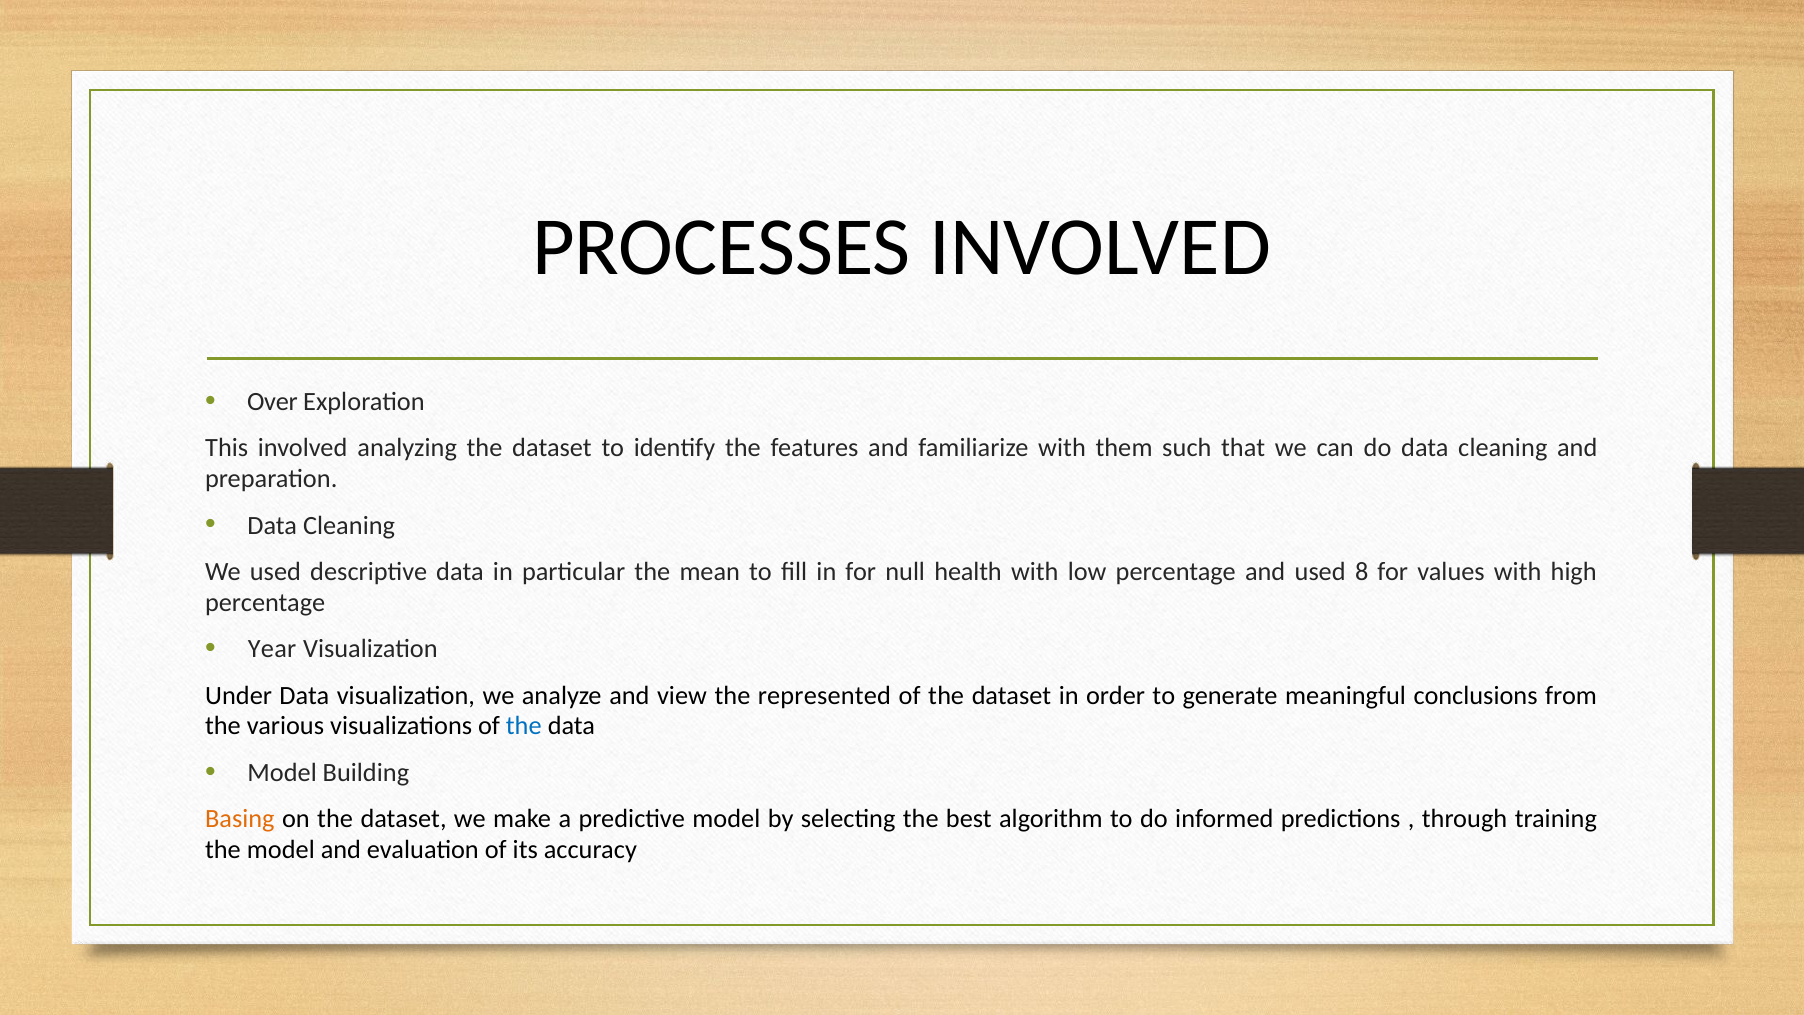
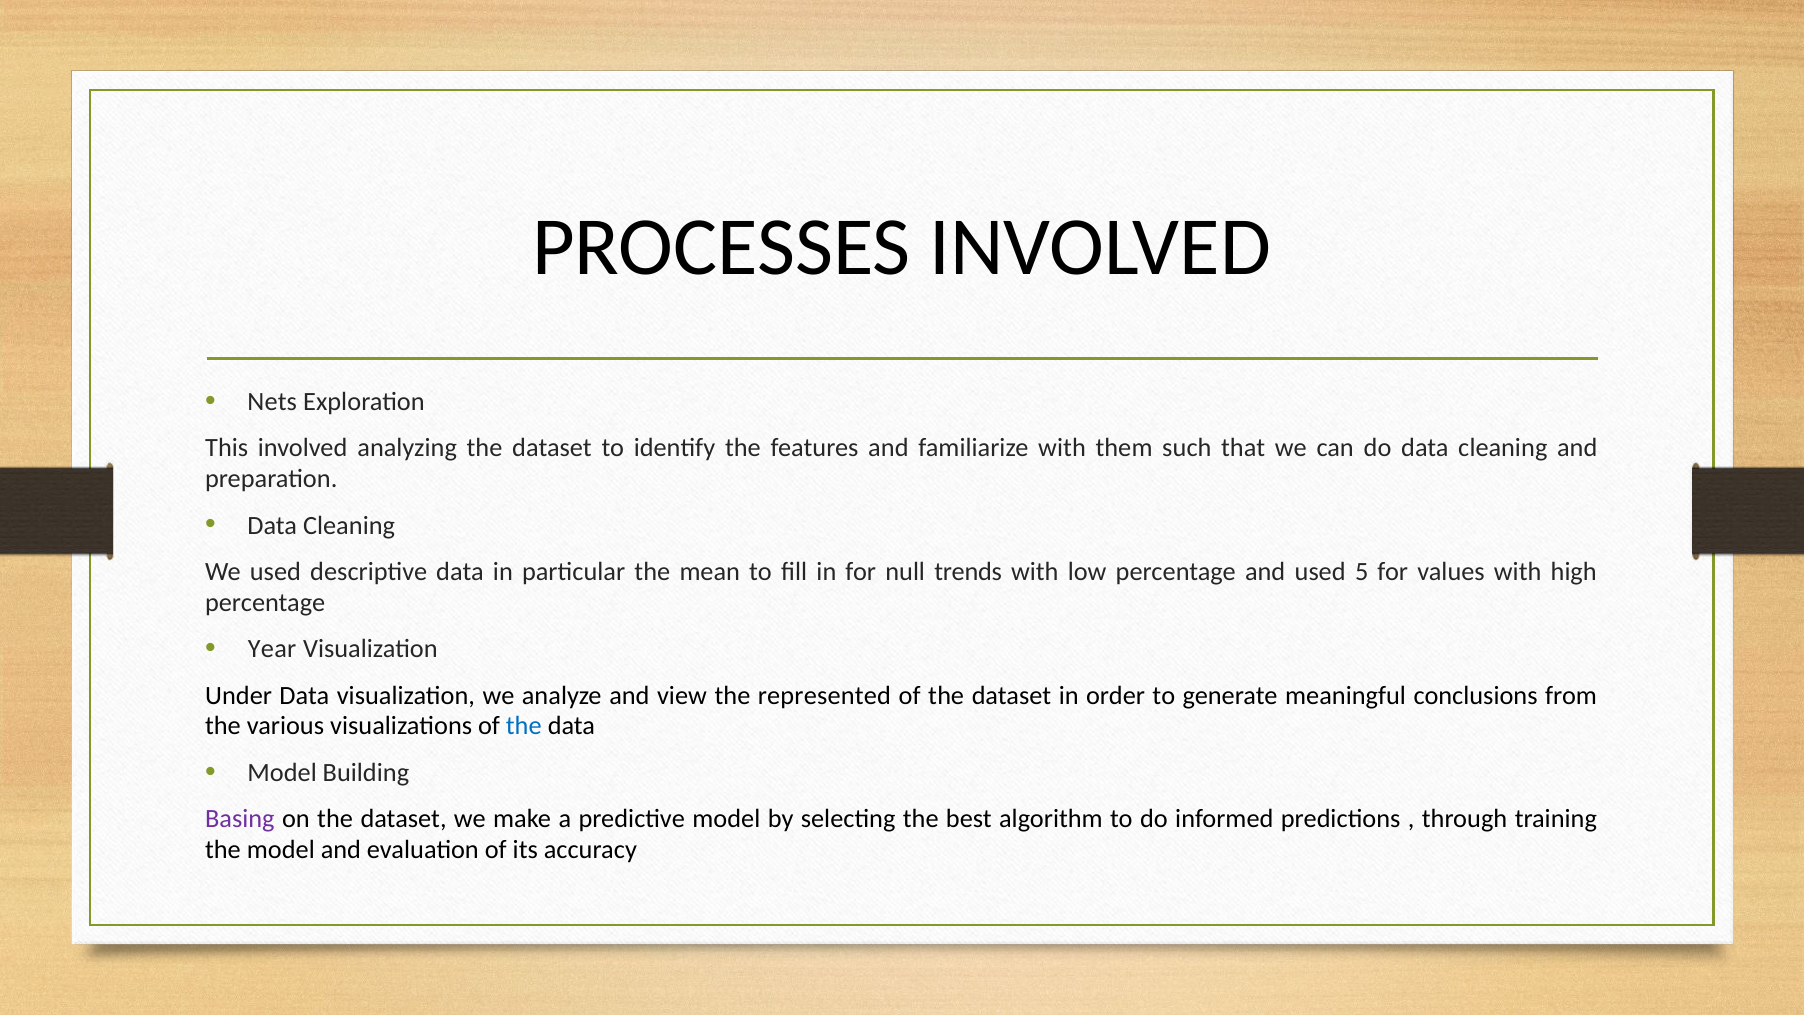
Over: Over -> Nets
health: health -> trends
8: 8 -> 5
Basing colour: orange -> purple
